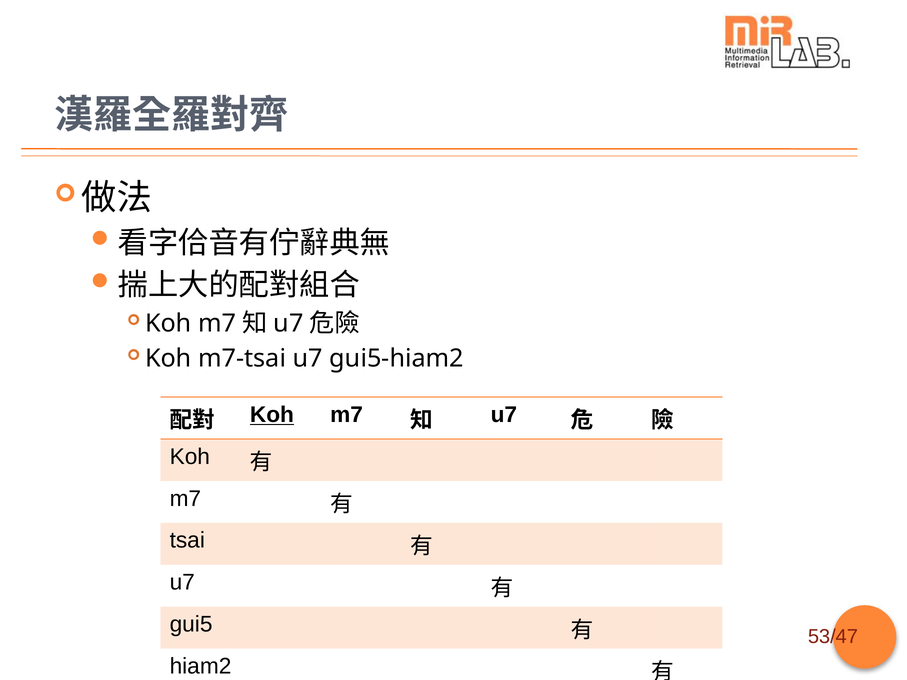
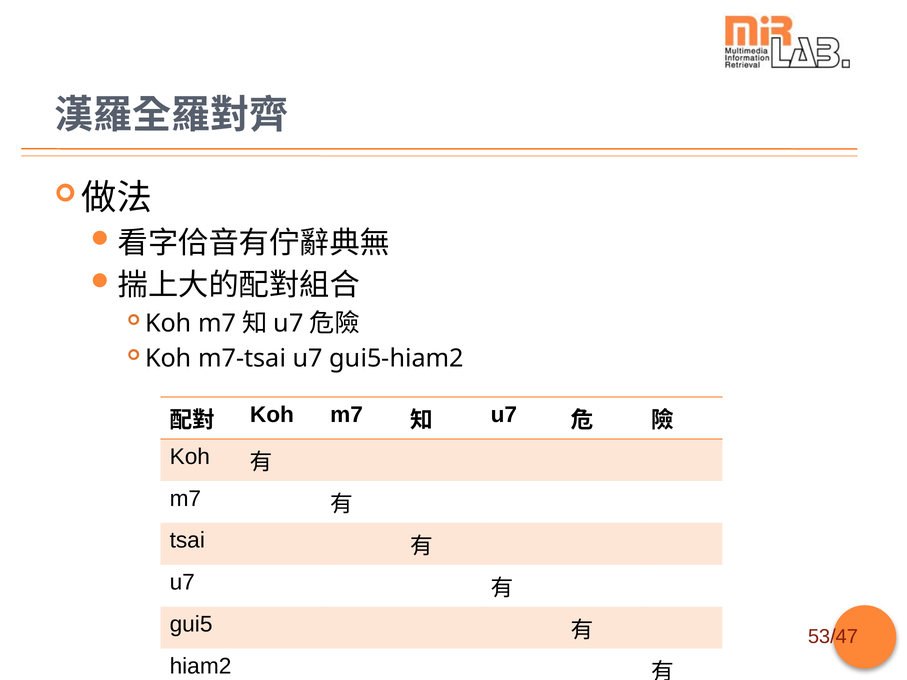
Koh at (272, 415) underline: present -> none
